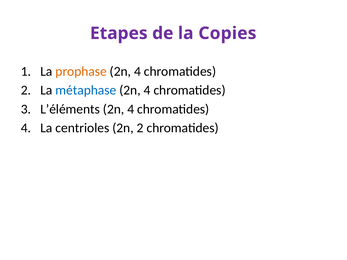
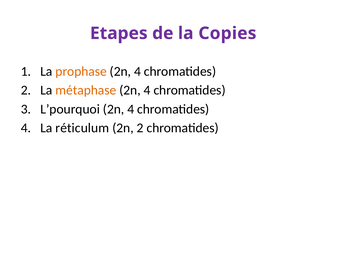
métaphase colour: blue -> orange
L’éléments: L’éléments -> L’pourquoi
centrioles: centrioles -> réticulum
